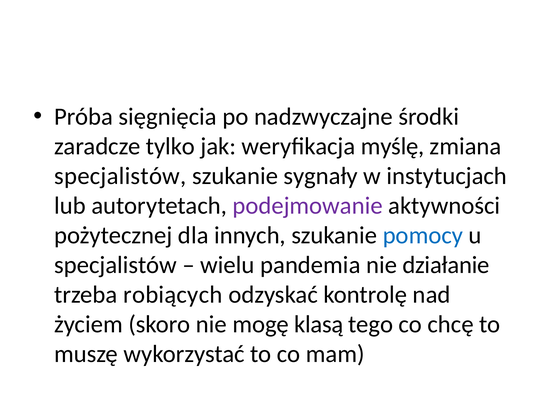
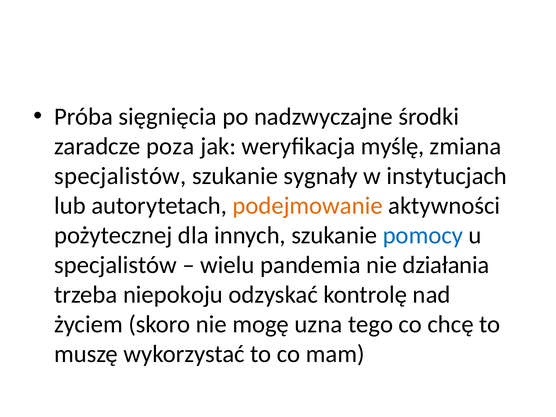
tylko: tylko -> poza
podejmowanie colour: purple -> orange
działanie: działanie -> działania
robiących: robiących -> niepokoju
klasą: klasą -> uzna
